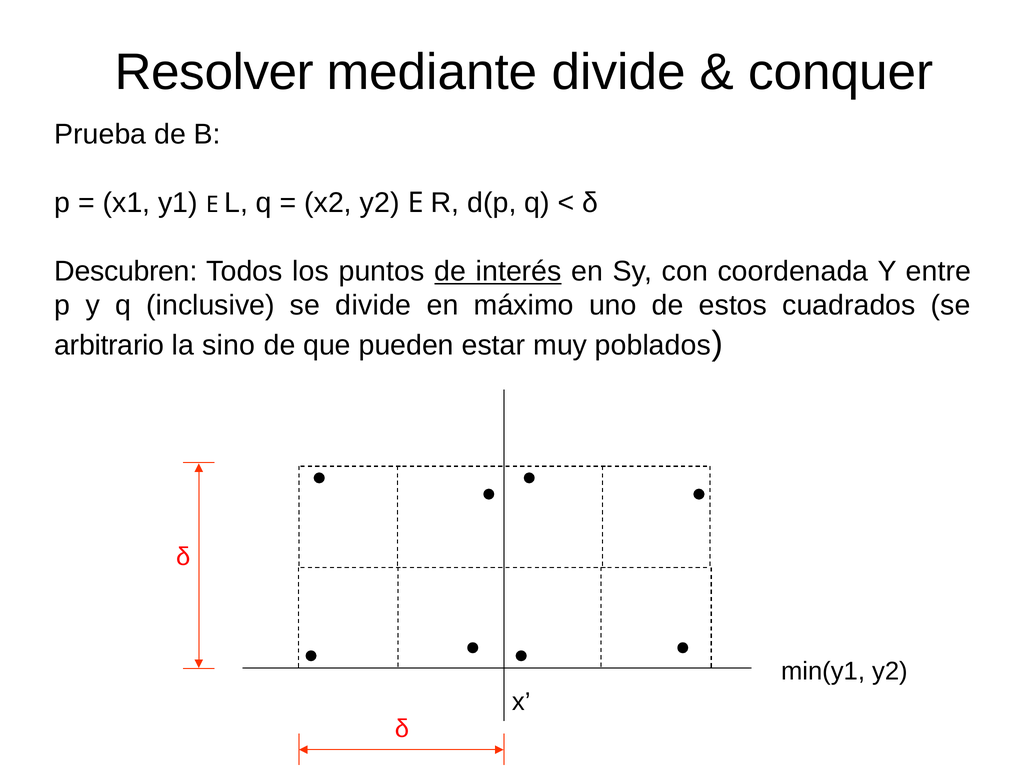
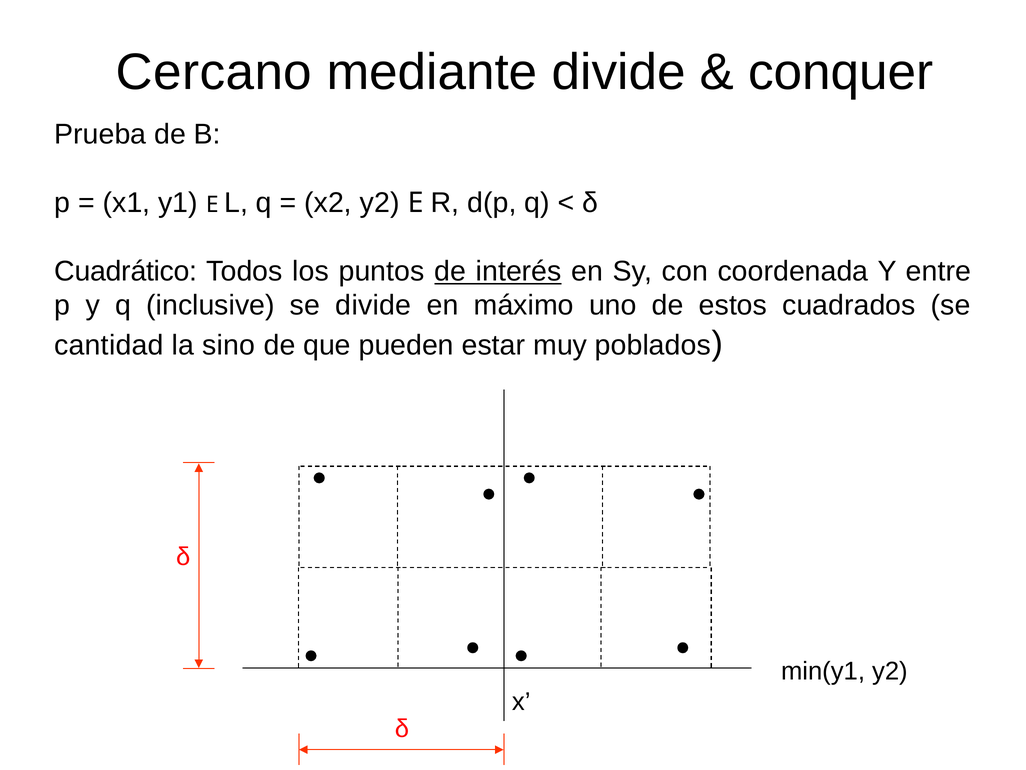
Resolver: Resolver -> Cercano
Descubren: Descubren -> Cuadrático
arbitrario: arbitrario -> cantidad
